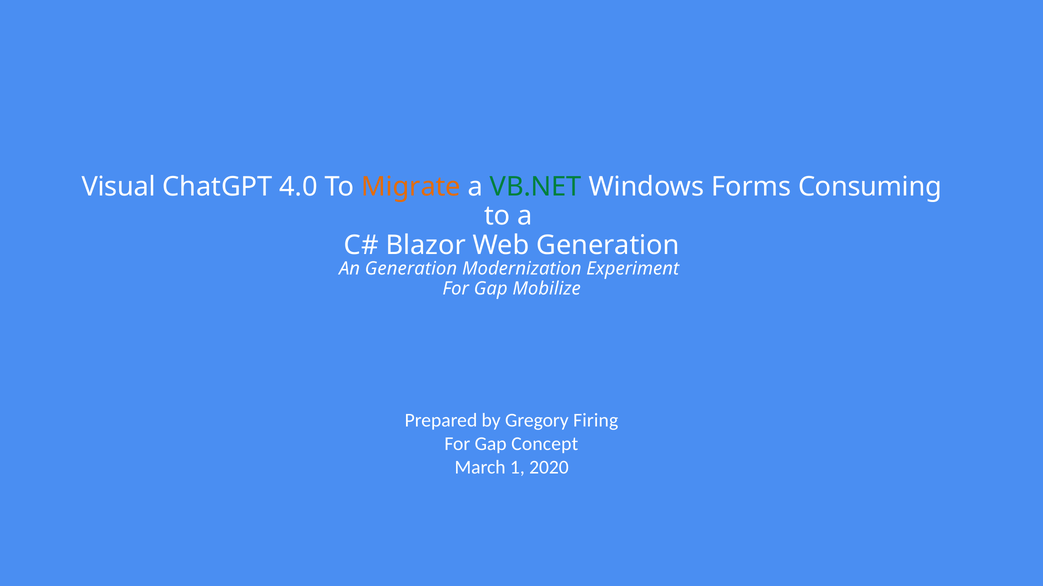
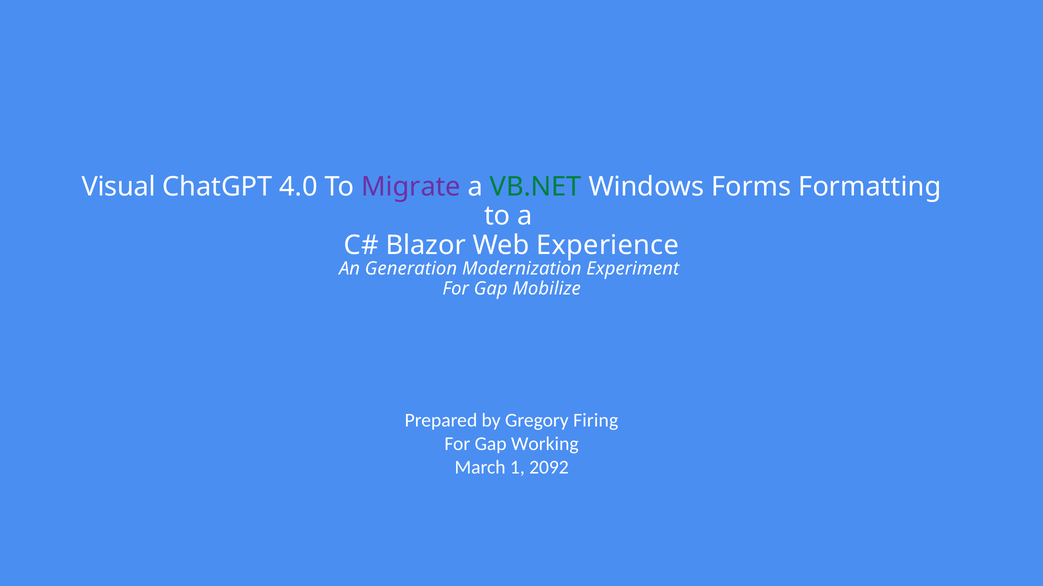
Migrate colour: orange -> purple
Consuming: Consuming -> Formatting
Web Generation: Generation -> Experience
Concept: Concept -> Working
2020: 2020 -> 2092
